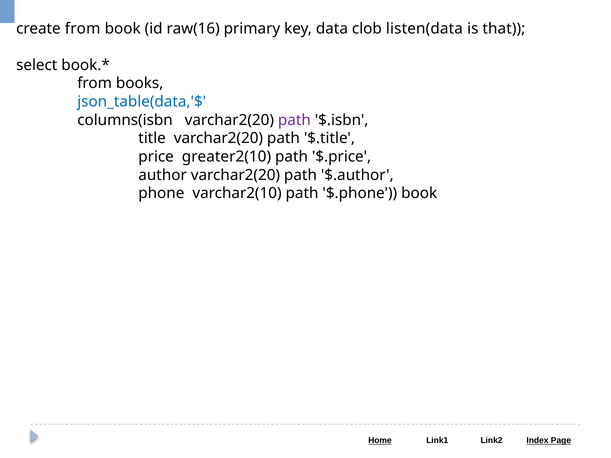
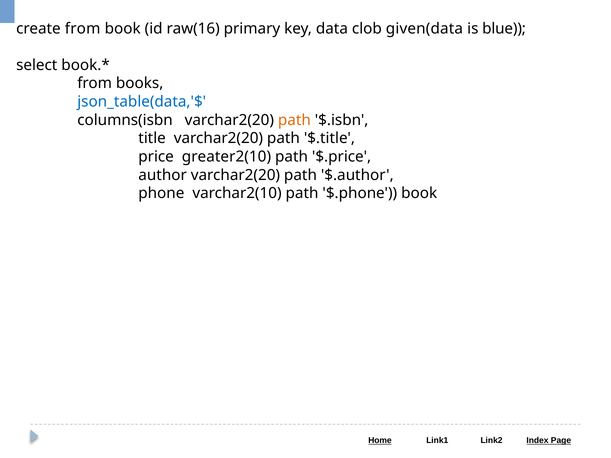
listen(data: listen(data -> given(data
that: that -> blue
path at (294, 120) colour: purple -> orange
